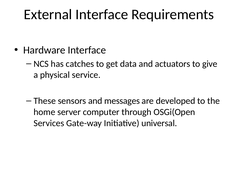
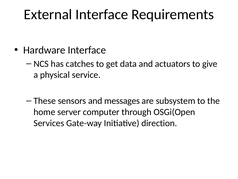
developed: developed -> subsystem
universal: universal -> direction
